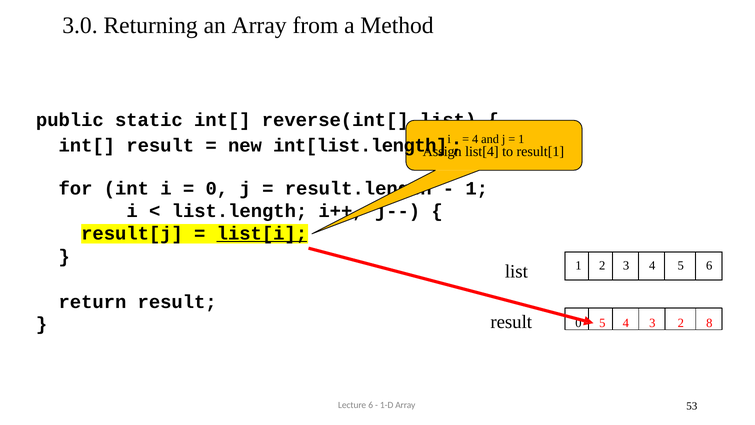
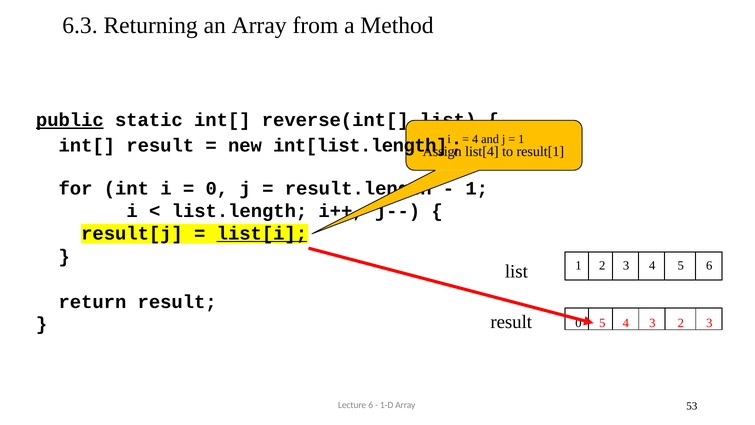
3.0: 3.0 -> 6.3
public underline: none -> present
3 2 8: 8 -> 3
